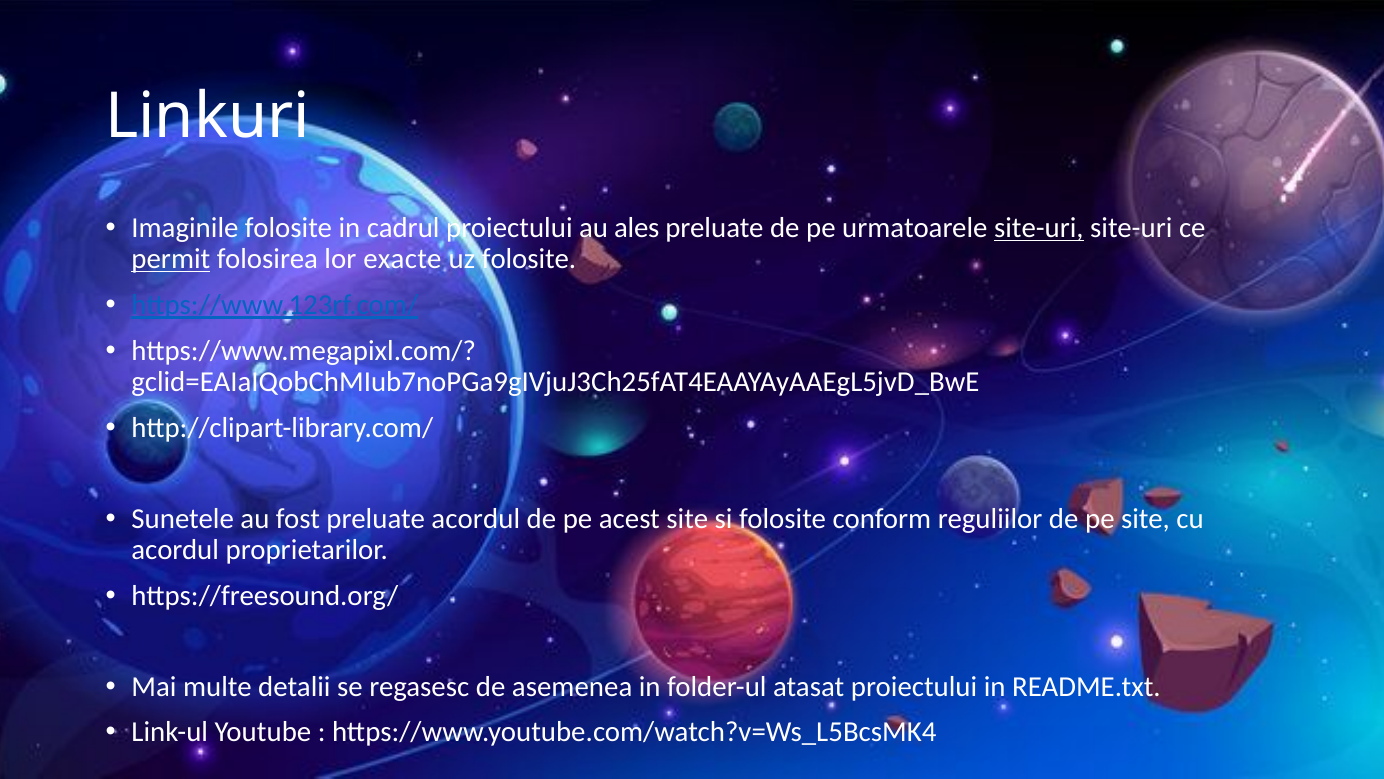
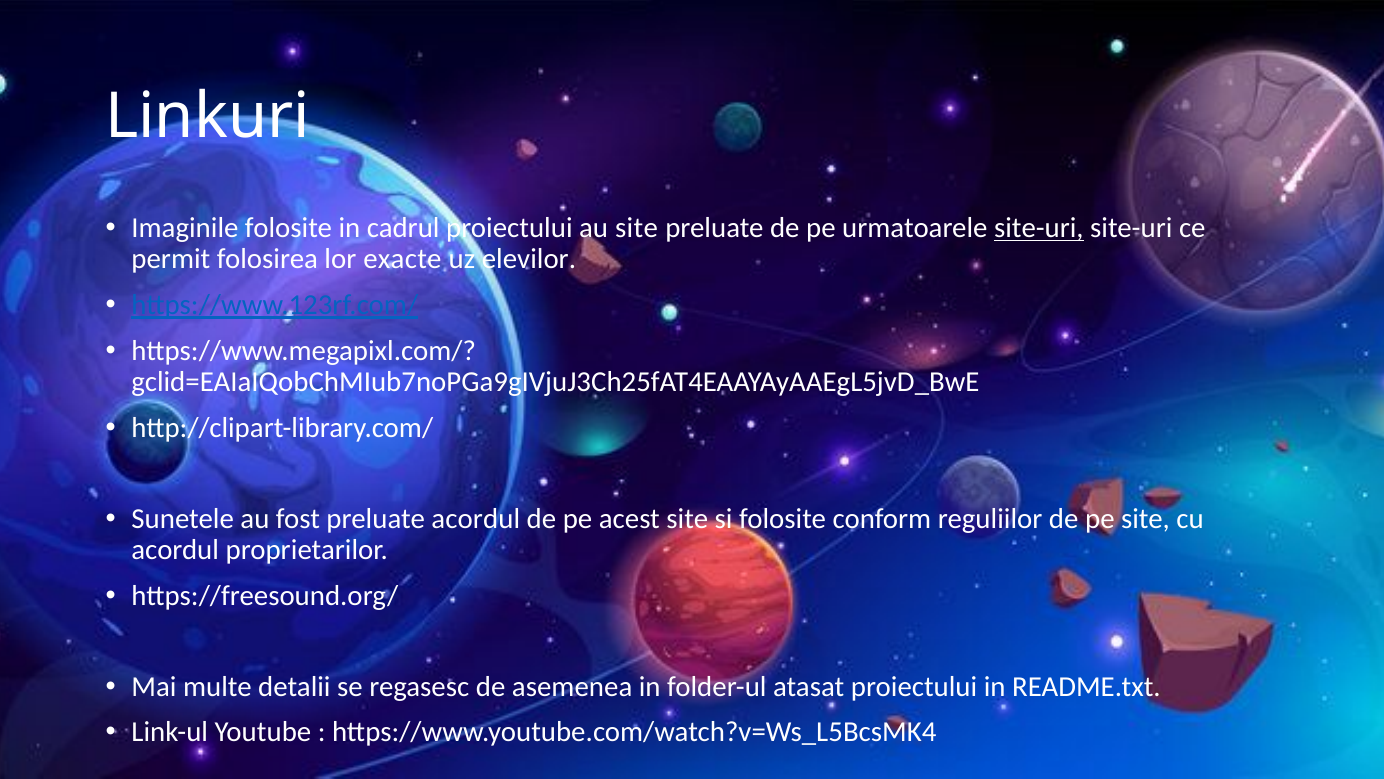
au ales: ales -> site
permit underline: present -> none
uz folosite: folosite -> elevilor
